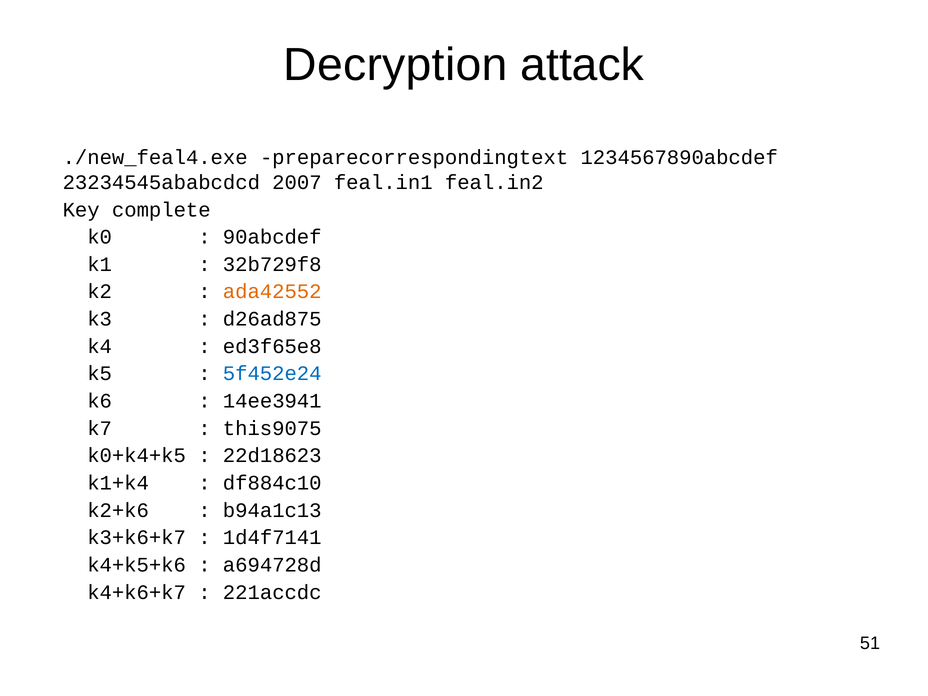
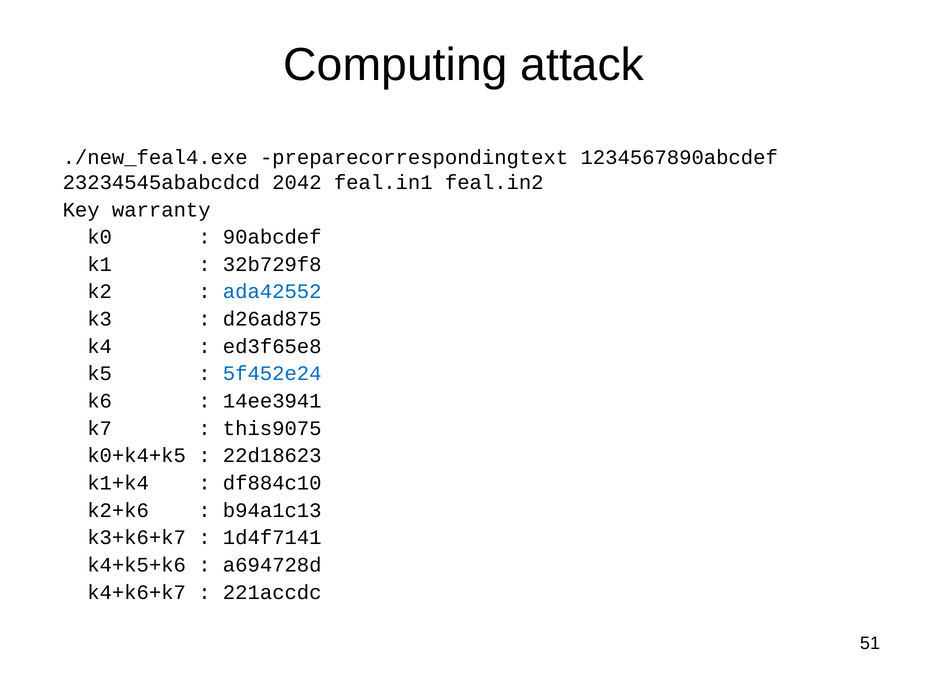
Decryption: Decryption -> Computing
2007: 2007 -> 2042
complete: complete -> warranty
ada42552 colour: orange -> blue
